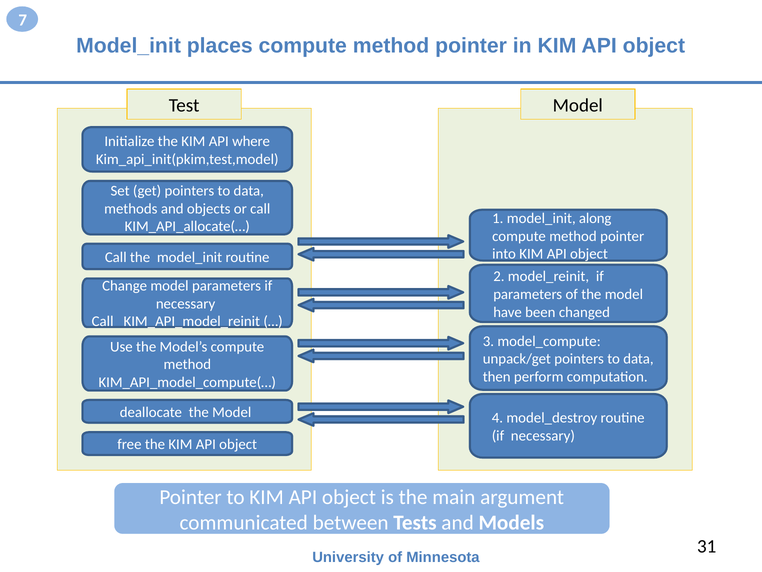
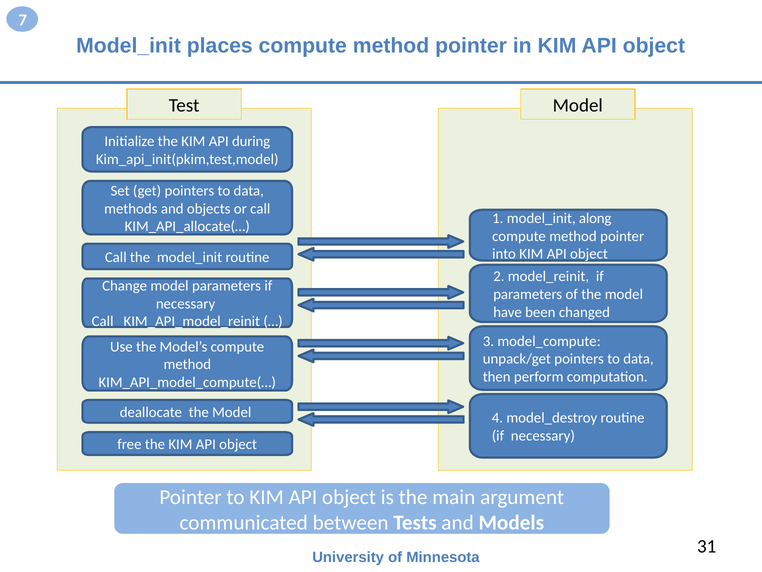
where: where -> during
